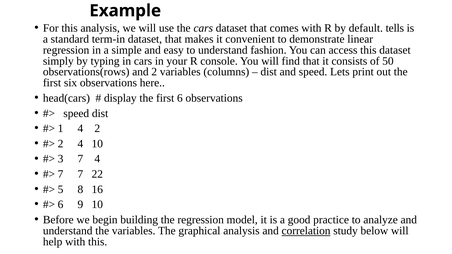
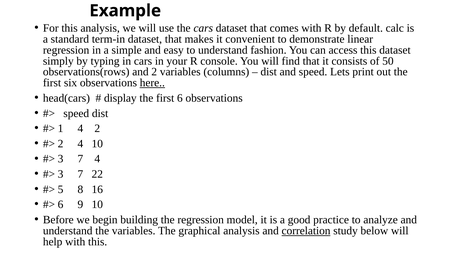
tells: tells -> calc
here underline: none -> present
7 at (61, 174): 7 -> 3
